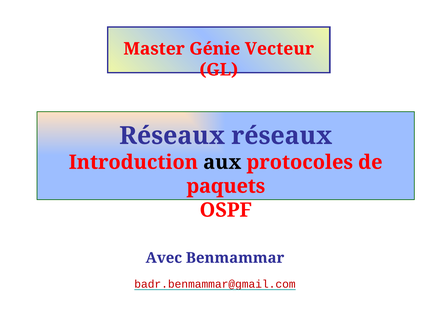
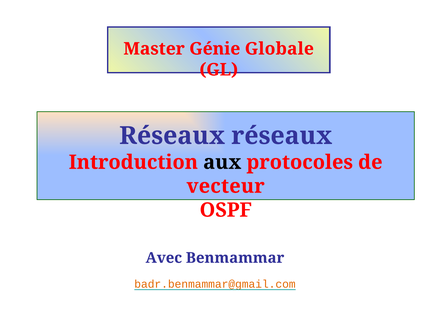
Vecteur: Vecteur -> Globale
paquets: paquets -> vecteur
badr.benmammar@gmail.com colour: red -> orange
